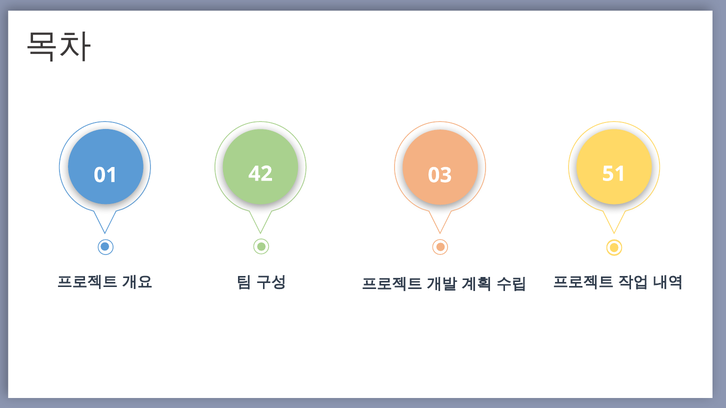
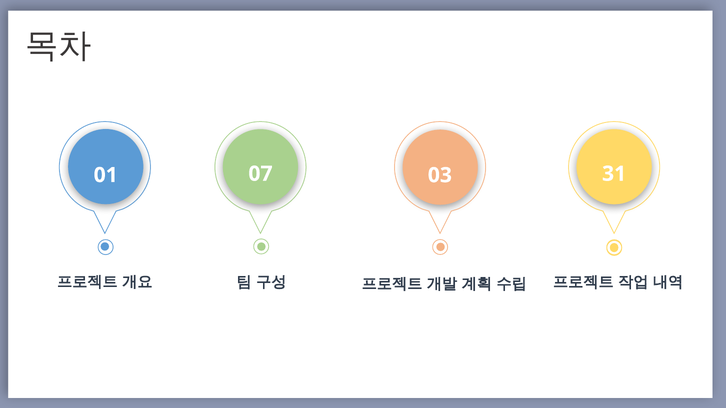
42: 42 -> 07
51: 51 -> 31
